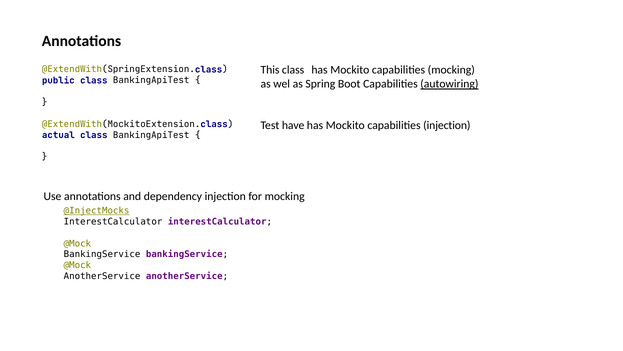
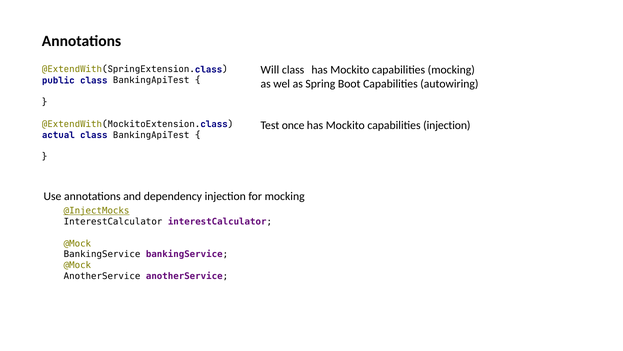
This: This -> Will
autowiring underline: present -> none
have: have -> once
